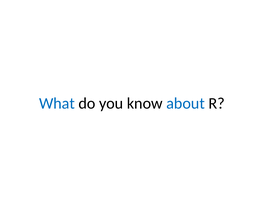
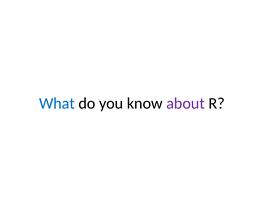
about colour: blue -> purple
